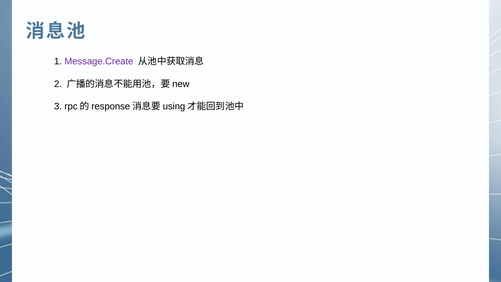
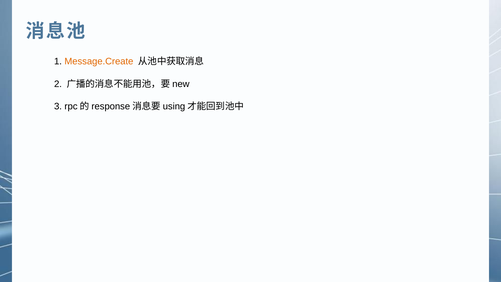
Message.Create colour: purple -> orange
